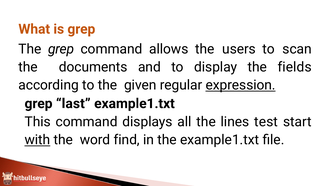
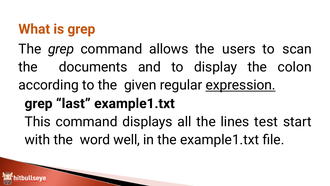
fields: fields -> colon
with underline: present -> none
find: find -> well
